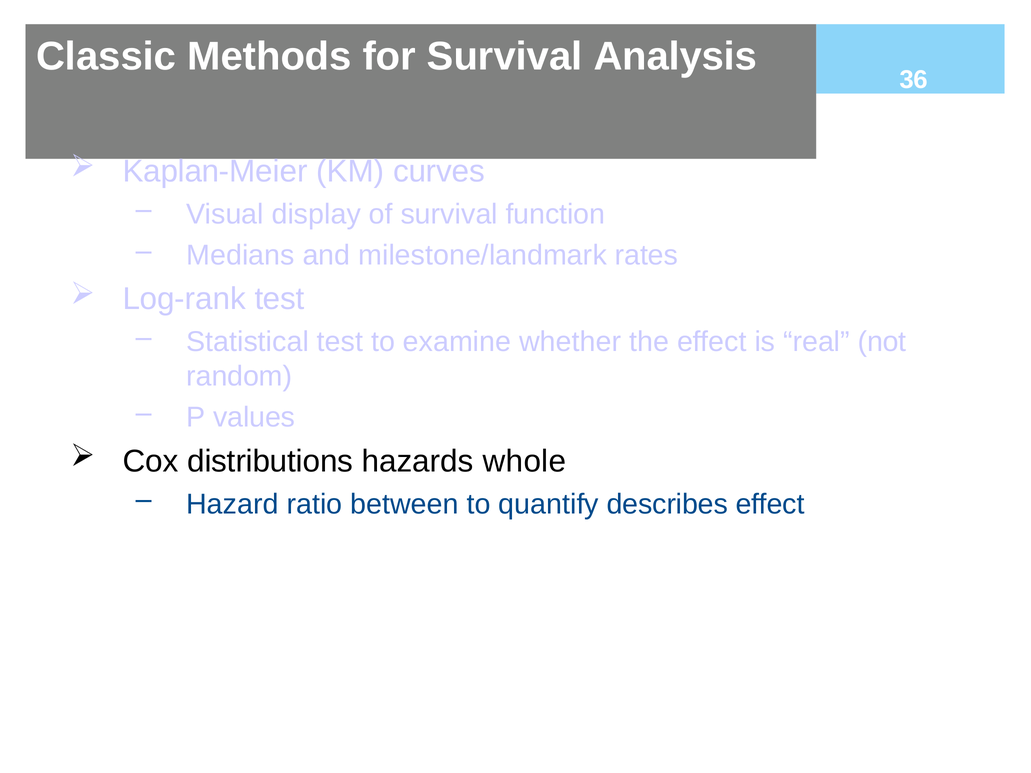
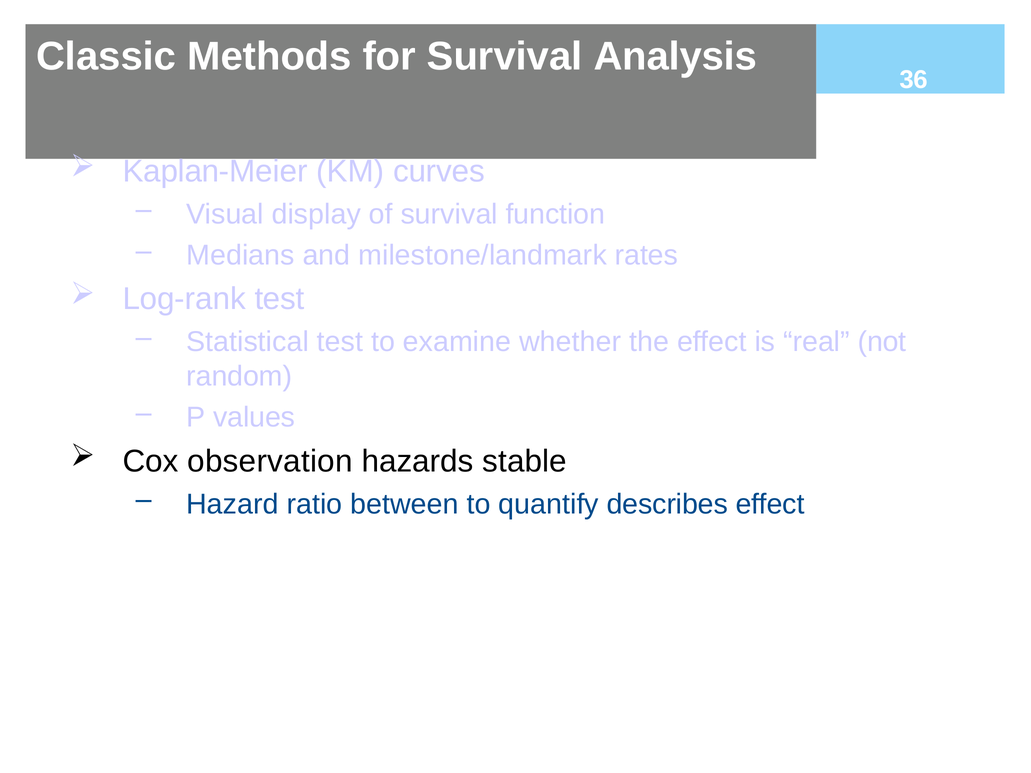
distributions: distributions -> observation
whole: whole -> stable
